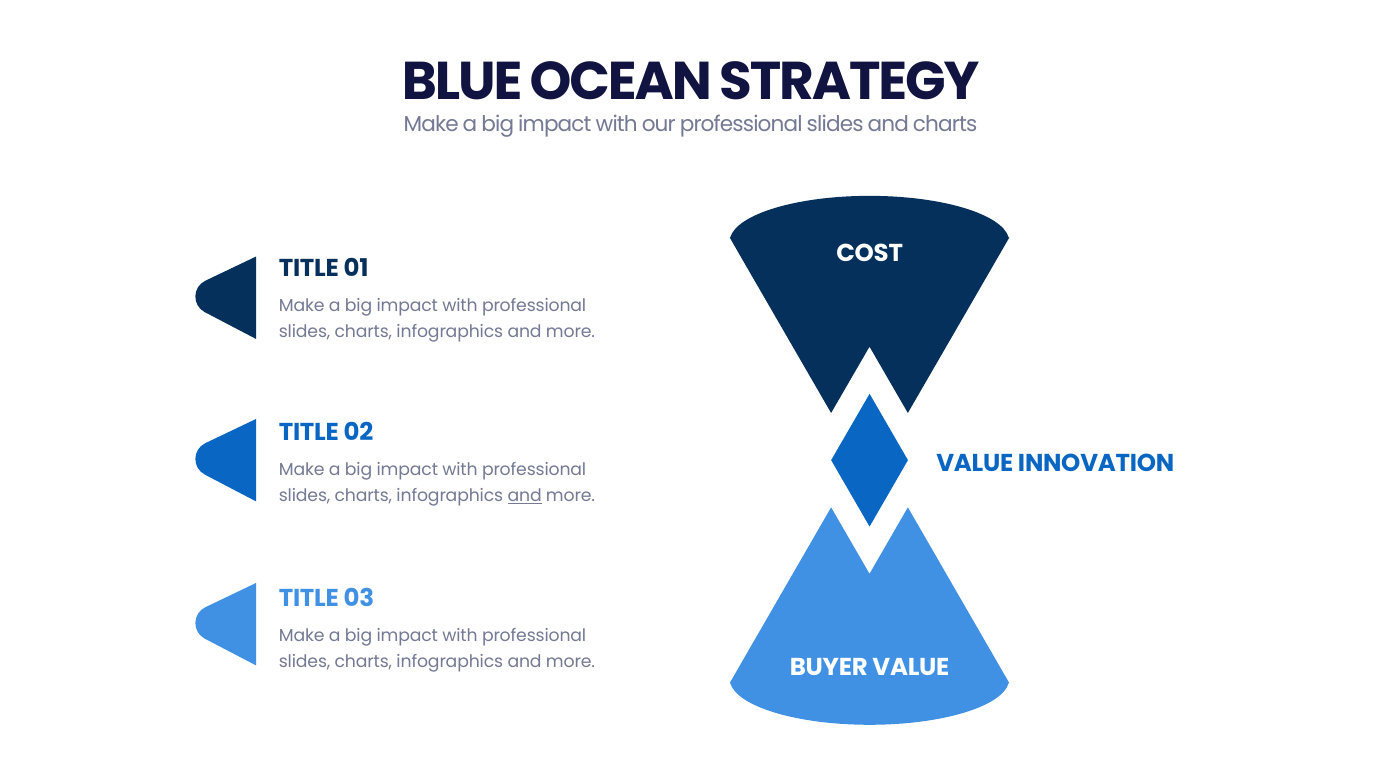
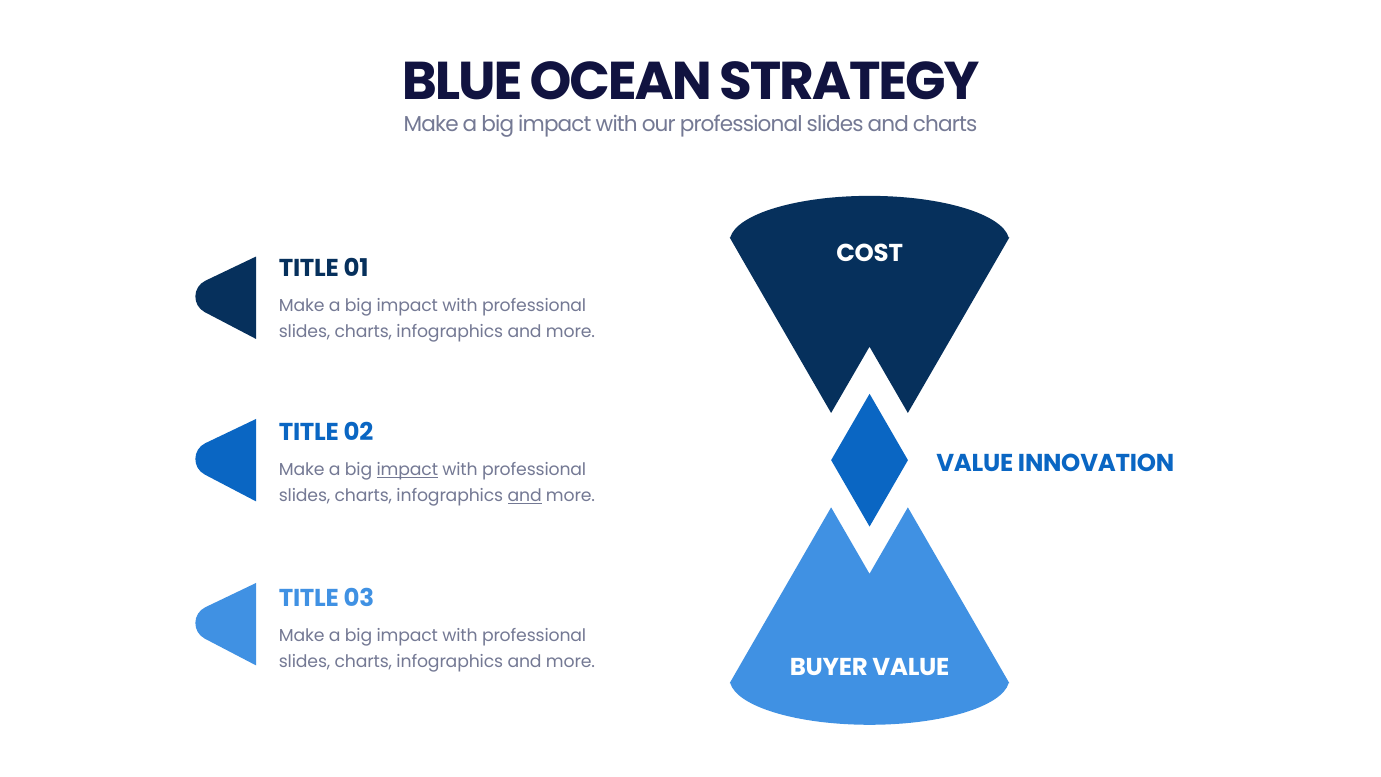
impact at (407, 470) underline: none -> present
